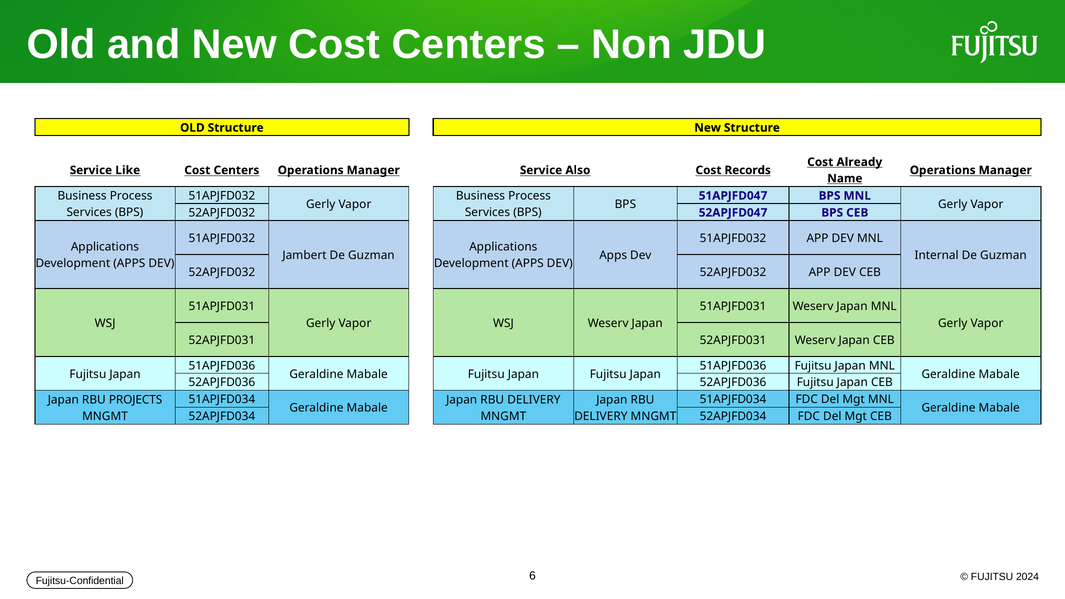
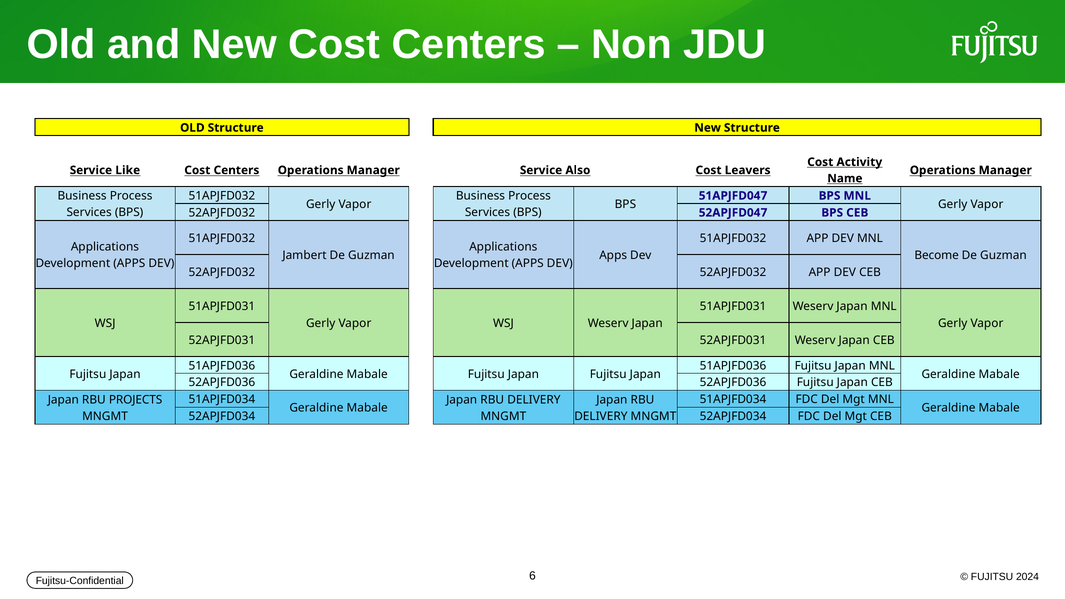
Already: Already -> Activity
Records: Records -> Leavers
Internal: Internal -> Become
